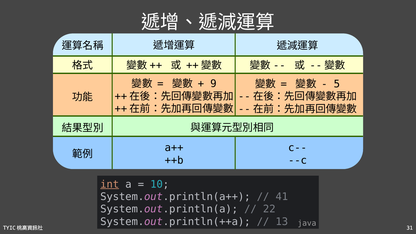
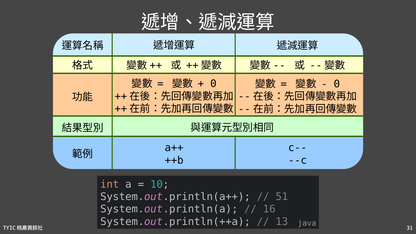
9 at (213, 84): 9 -> 0
5 at (337, 84): 5 -> 0
int underline: present -> none
41: 41 -> 51
22: 22 -> 16
